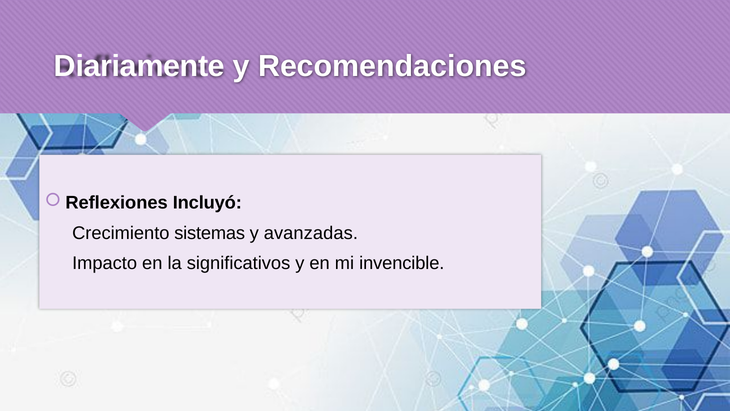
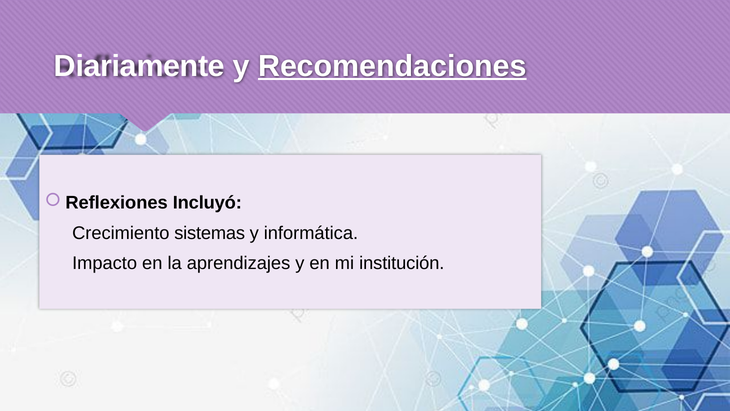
Recomendaciones underline: none -> present
avanzadas: avanzadas -> informática
significativos: significativos -> aprendizajes
invencible: invencible -> institución
